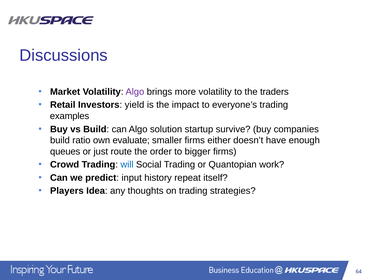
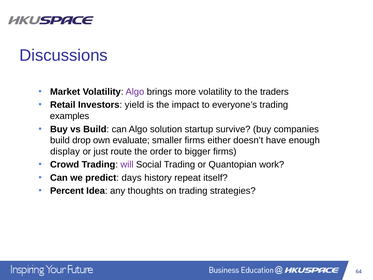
ratio: ratio -> drop
queues: queues -> display
will colour: blue -> purple
input: input -> days
Players: Players -> Percent
